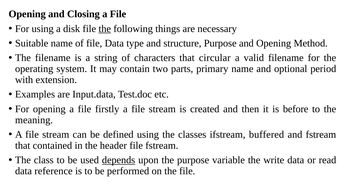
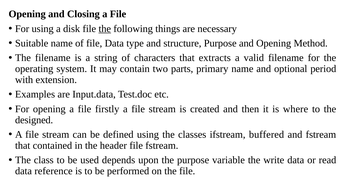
circular: circular -> extracts
before: before -> where
meaning: meaning -> designed
depends underline: present -> none
